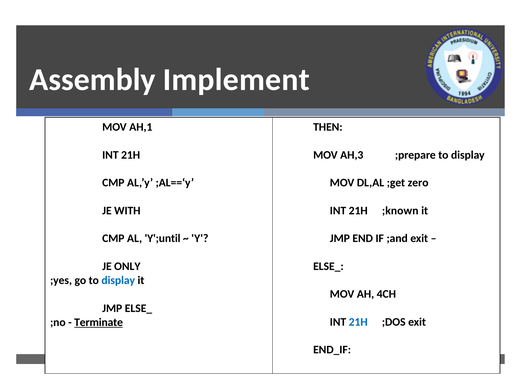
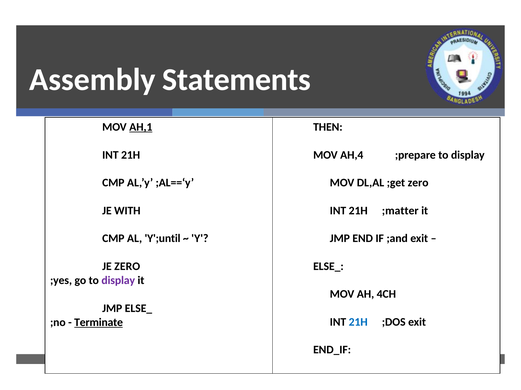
Implement: Implement -> Statements
AH,1 underline: none -> present
AH,3: AH,3 -> AH,4
;known: ;known -> ;matter
JE ONLY: ONLY -> ZERO
display at (118, 281) colour: blue -> purple
